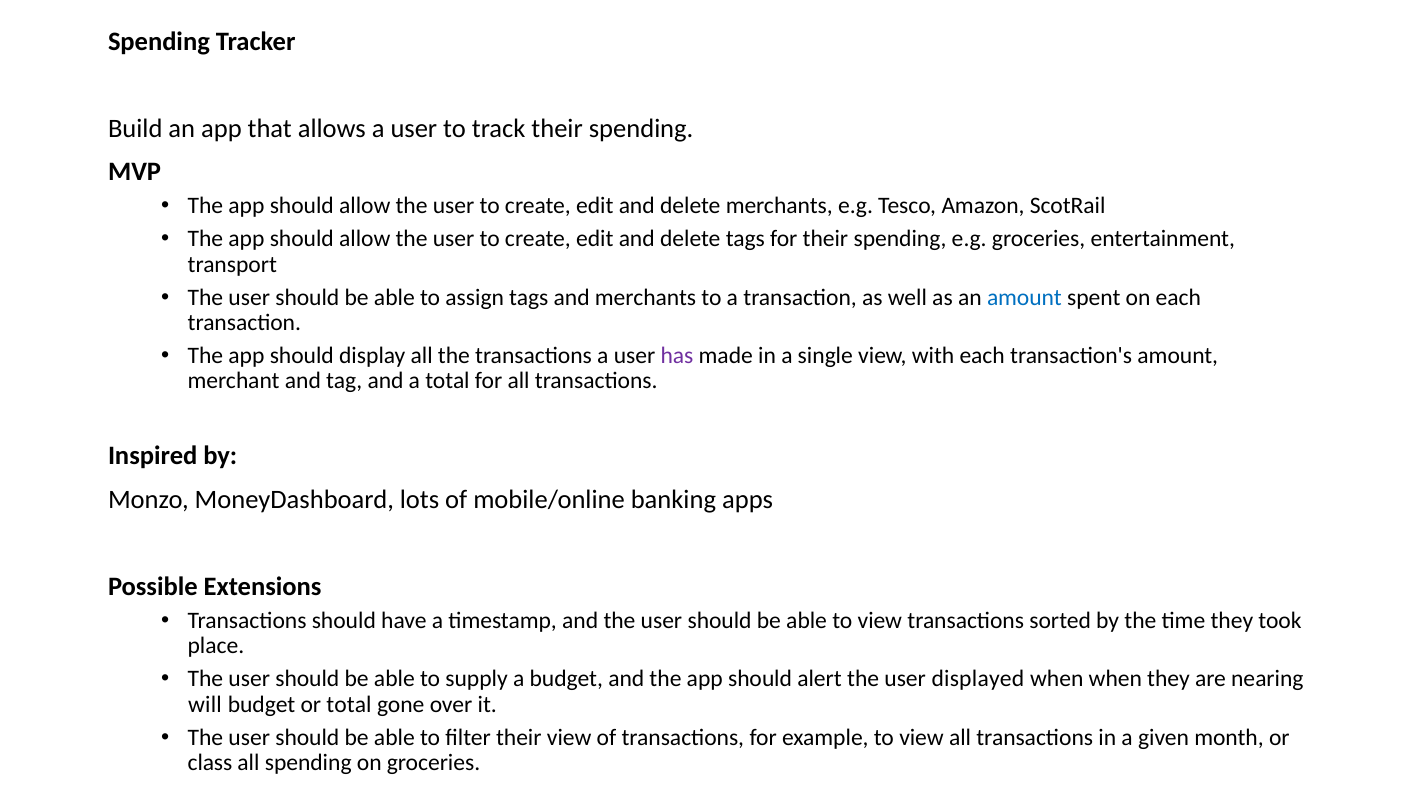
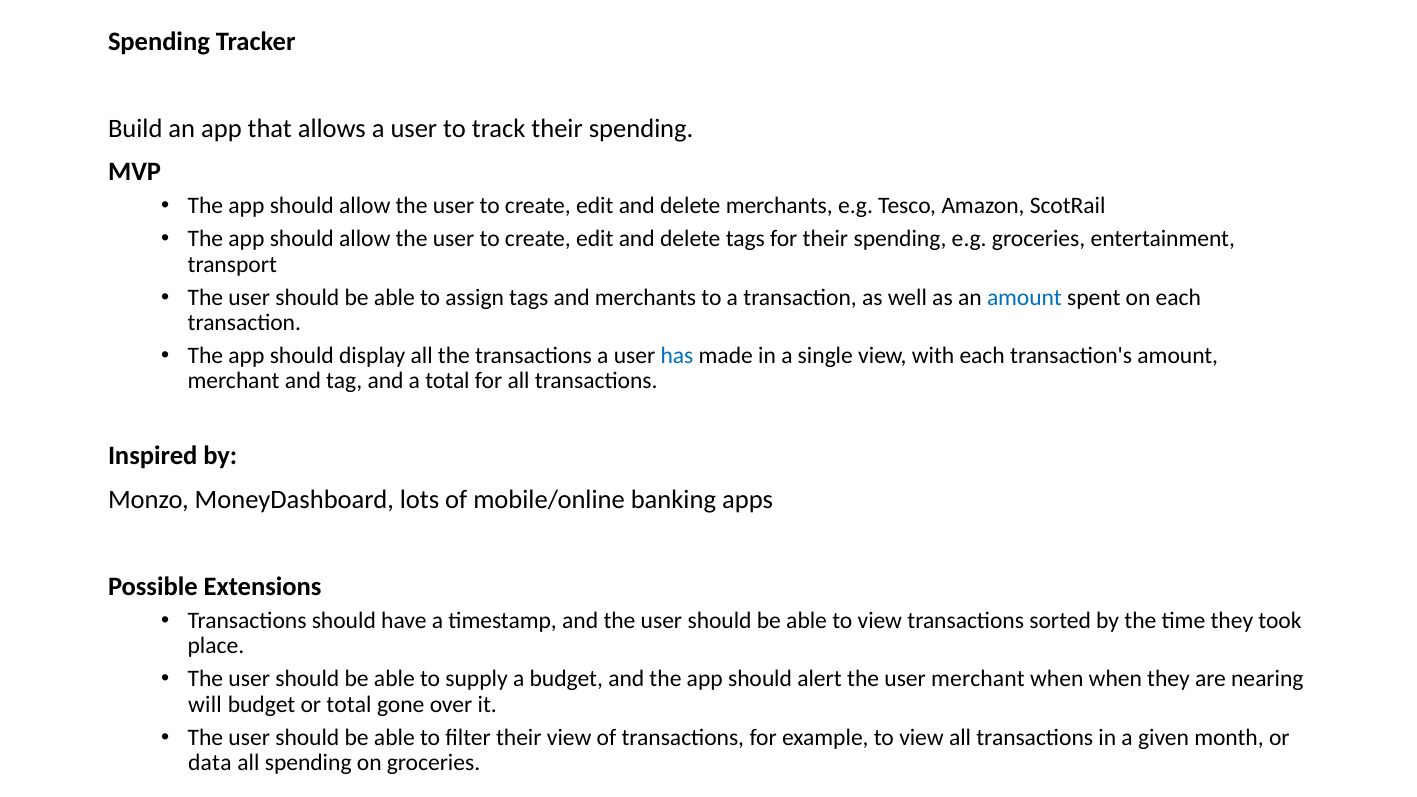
has colour: purple -> blue
user displayed: displayed -> merchant
class: class -> data
